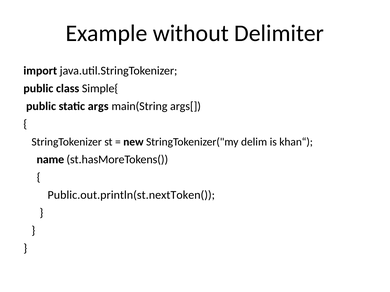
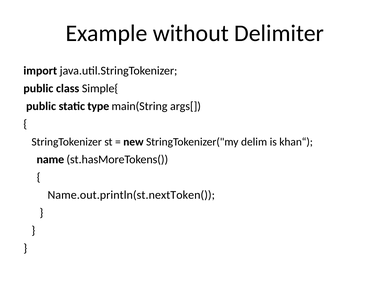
args: args -> type
Public.out.println(st.nextToken(: Public.out.println(st.nextToken( -> Name.out.println(st.nextToken(
